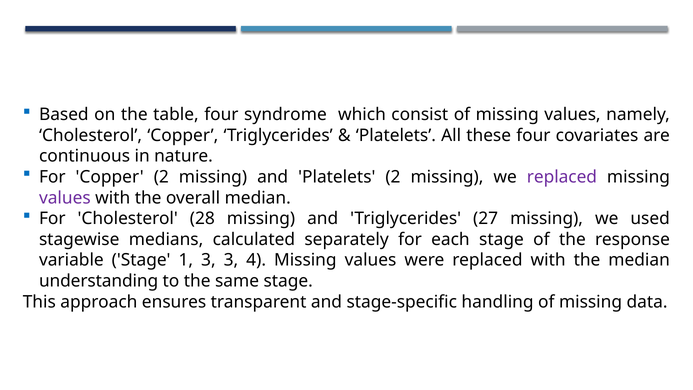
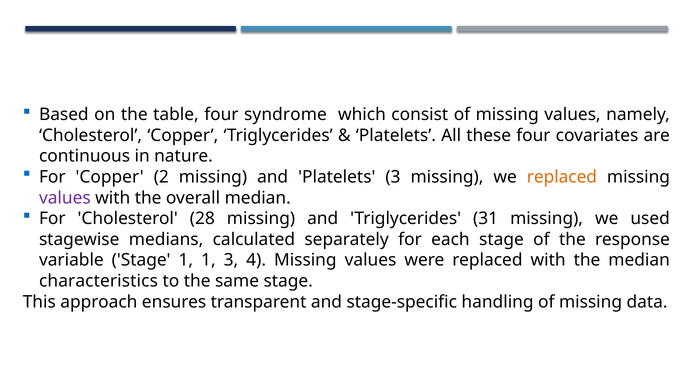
Platelets 2: 2 -> 3
replaced at (562, 177) colour: purple -> orange
27: 27 -> 31
1 3: 3 -> 1
understanding: understanding -> characteristics
